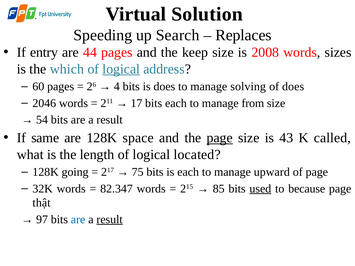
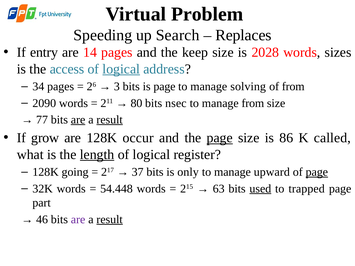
Solution: Solution -> Problem
44: 44 -> 14
2008: 2008 -> 2028
which: which -> access
60: 60 -> 34
4: 4 -> 3
is does: does -> page
of does: does -> from
2046: 2046 -> 2090
17: 17 -> 80
bits each: each -> nsec
54: 54 -> 77
are at (78, 120) underline: none -> present
result at (110, 120) underline: none -> present
same: same -> grow
space: space -> occur
43: 43 -> 86
length underline: none -> present
located: located -> register
75: 75 -> 37
is each: each -> only
page at (317, 172) underline: none -> present
82.347: 82.347 -> 54.448
85: 85 -> 63
because: because -> trapped
thật: thật -> part
97: 97 -> 46
are at (78, 220) colour: blue -> purple
